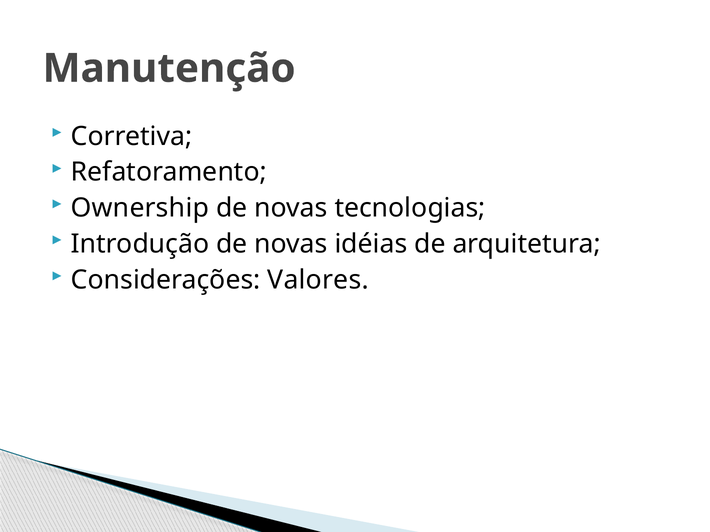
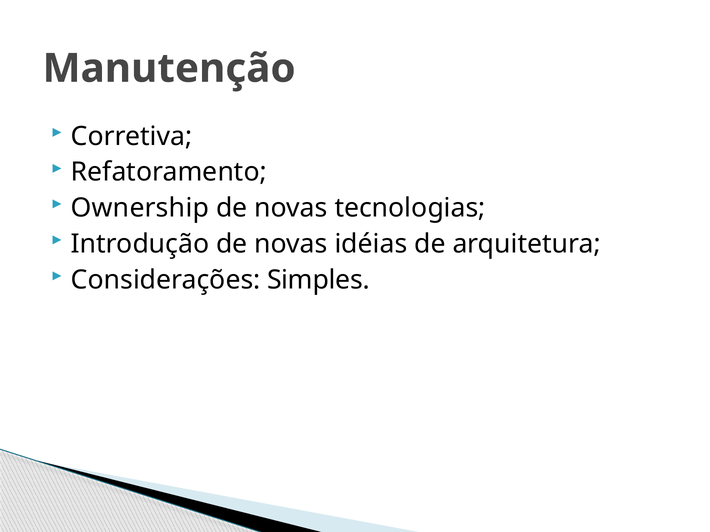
Valores: Valores -> Simples
